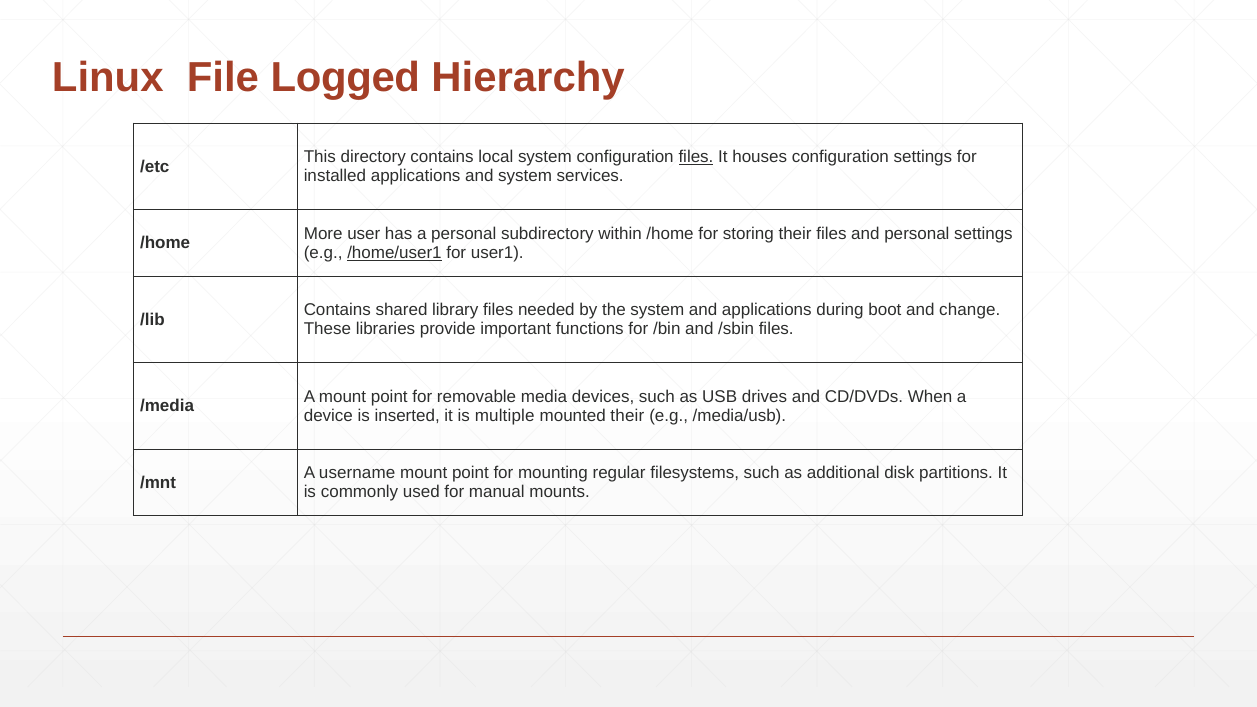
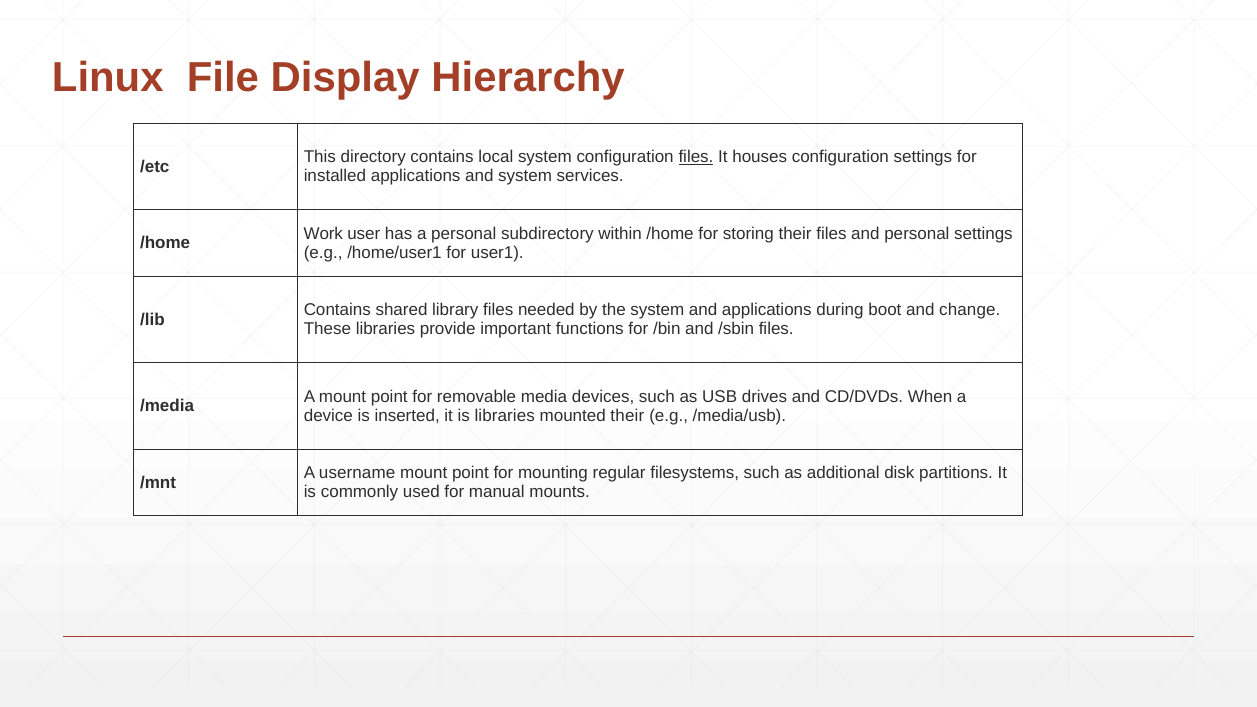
Logged: Logged -> Display
More: More -> Work
/home/user1 underline: present -> none
is multiple: multiple -> libraries
